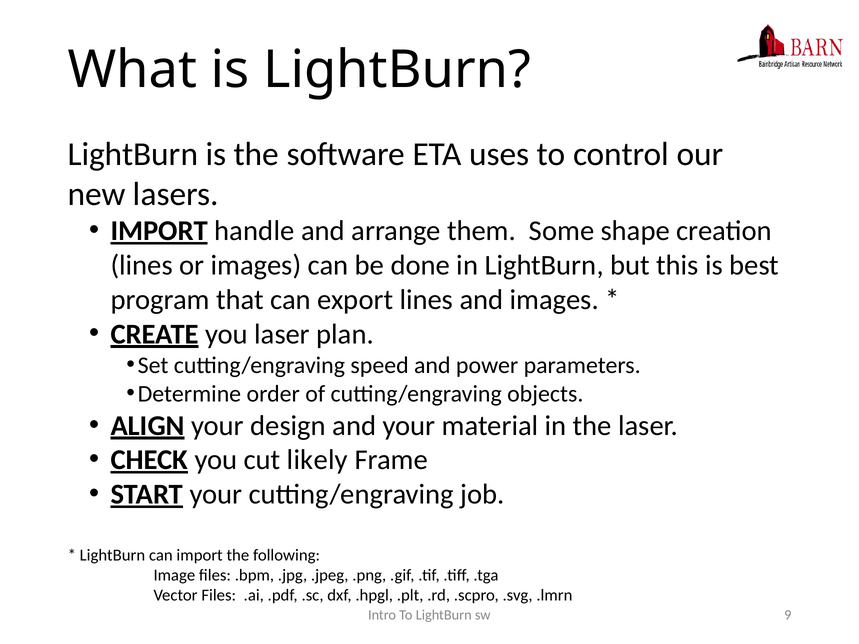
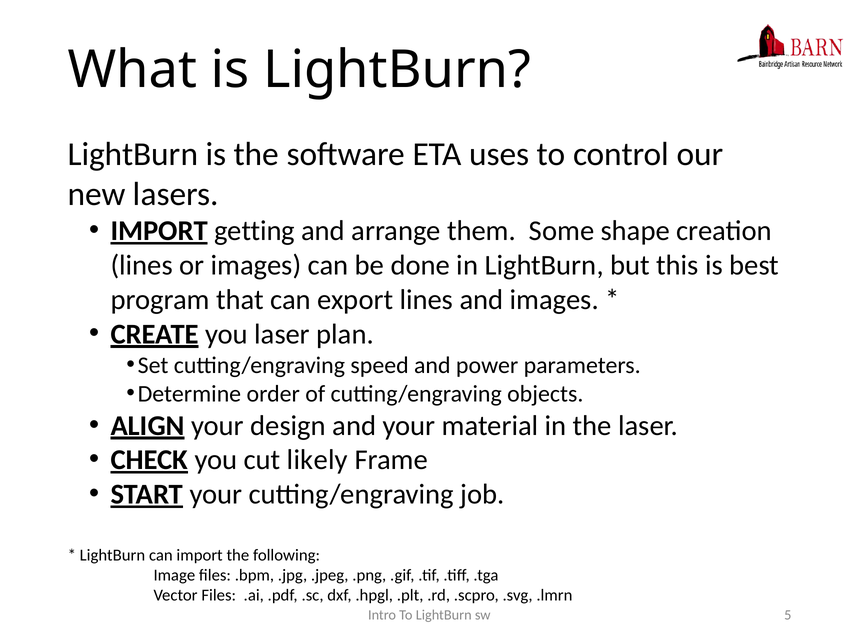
handle: handle -> getting
9: 9 -> 5
